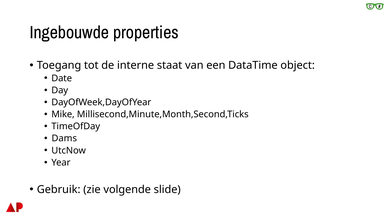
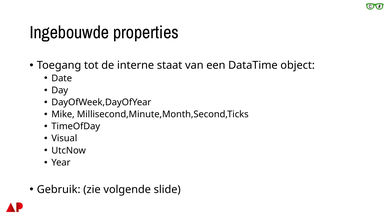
Dams: Dams -> Visual
